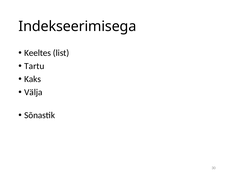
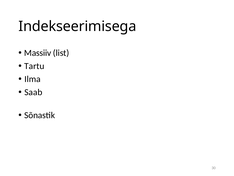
Keeltes: Keeltes -> Massiiv
Kaks: Kaks -> Ilma
Välja: Välja -> Saab
